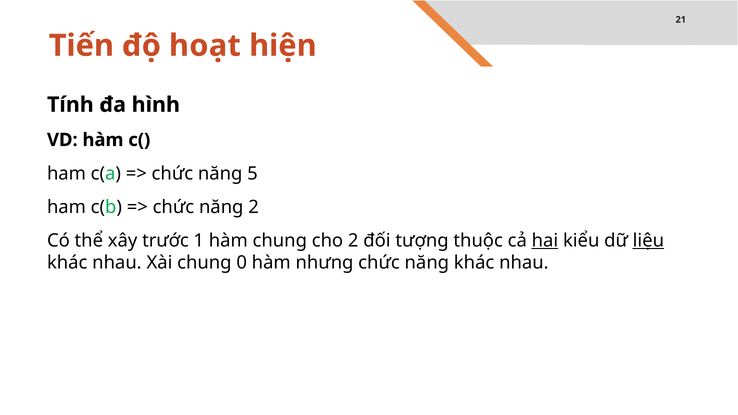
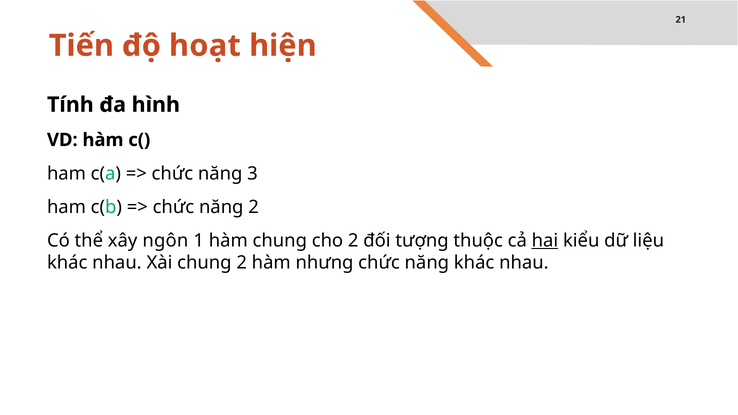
5: 5 -> 3
trước: trước -> ngôn
liệu underline: present -> none
chung 0: 0 -> 2
